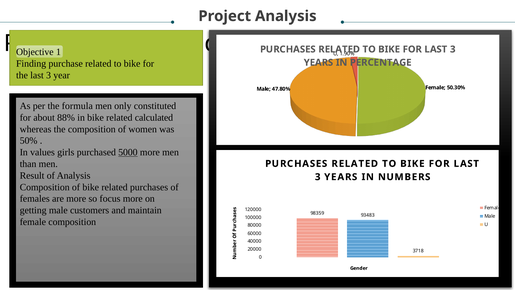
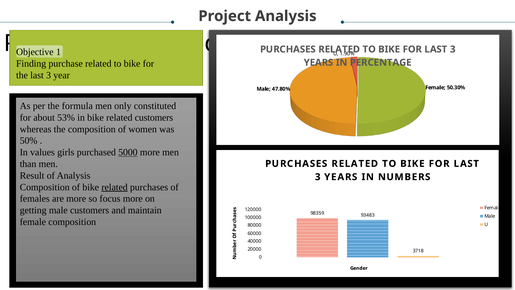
88%: 88% -> 53%
related calculated: calculated -> customers
related at (115, 187) underline: none -> present
